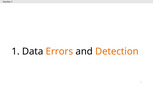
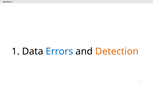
Errors colour: orange -> blue
